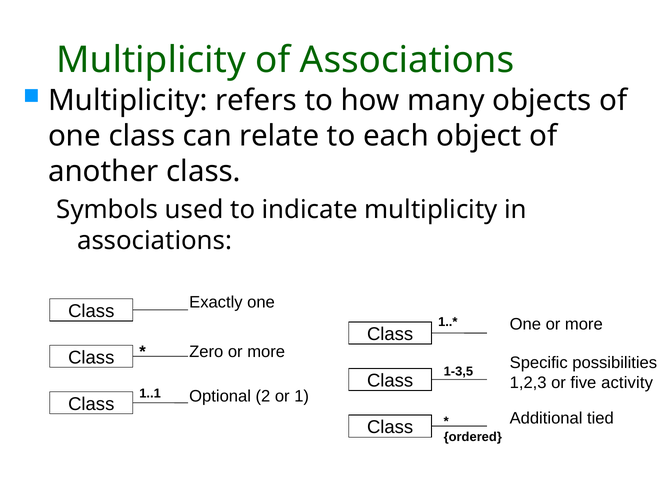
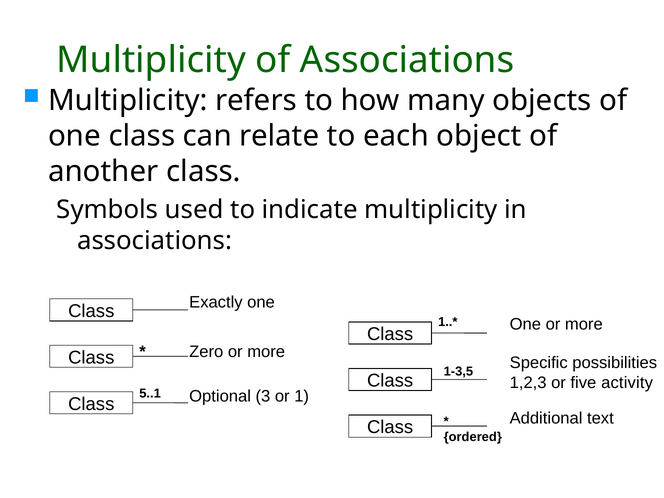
1..1: 1..1 -> 5..1
2: 2 -> 3
tied: tied -> text
